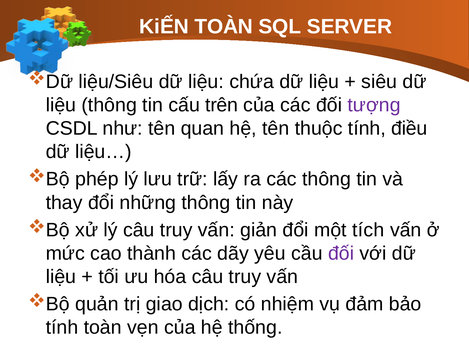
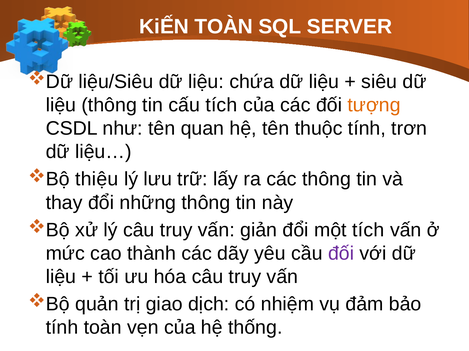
cấu trên: trên -> tích
tượng colour: purple -> orange
điều: điều -> trơn
phép: phép -> thiệu
